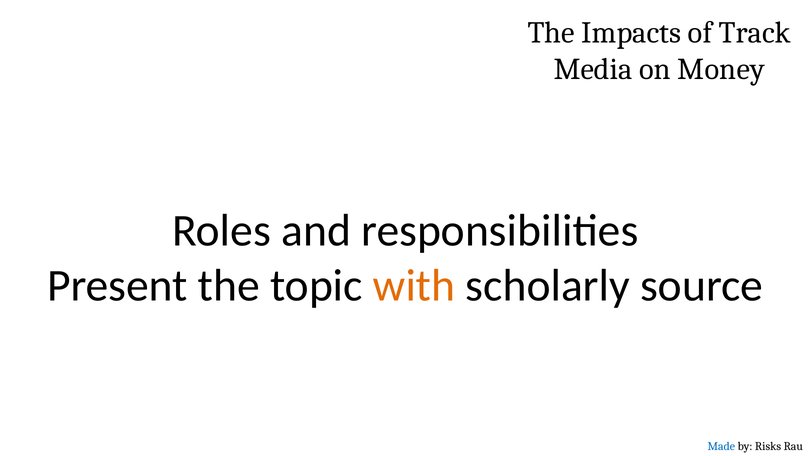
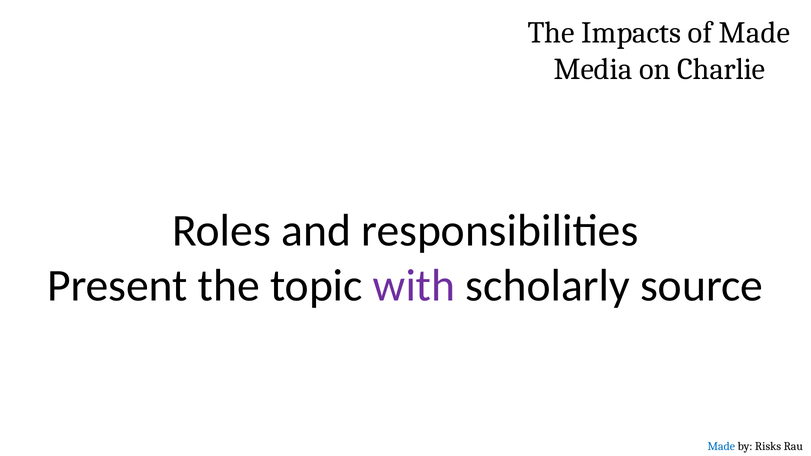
of Track: Track -> Made
Money: Money -> Charlie
with colour: orange -> purple
